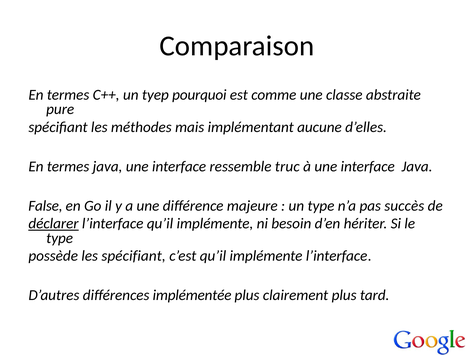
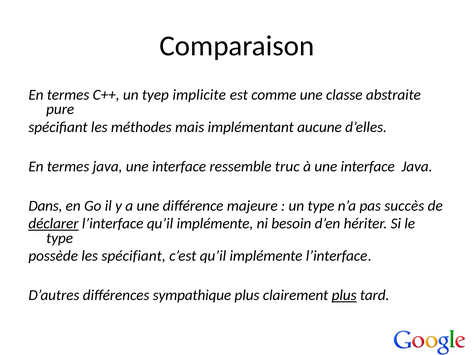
pourquoi: pourquoi -> implicite
False: False -> Dans
implémentée: implémentée -> sympathique
plus at (344, 296) underline: none -> present
